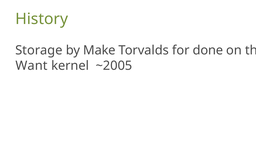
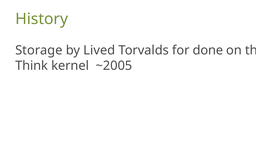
Make: Make -> Lived
Want: Want -> Think
